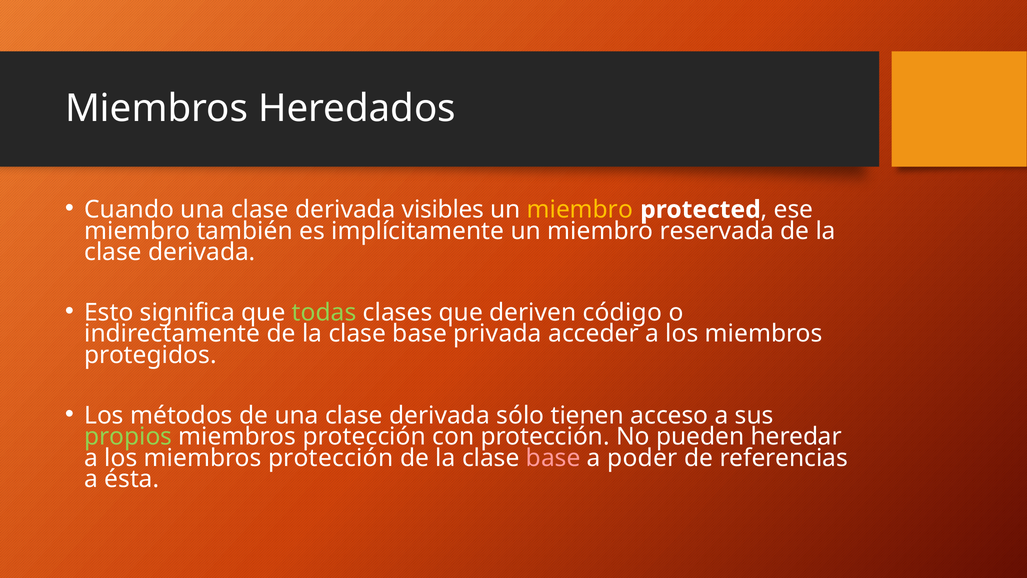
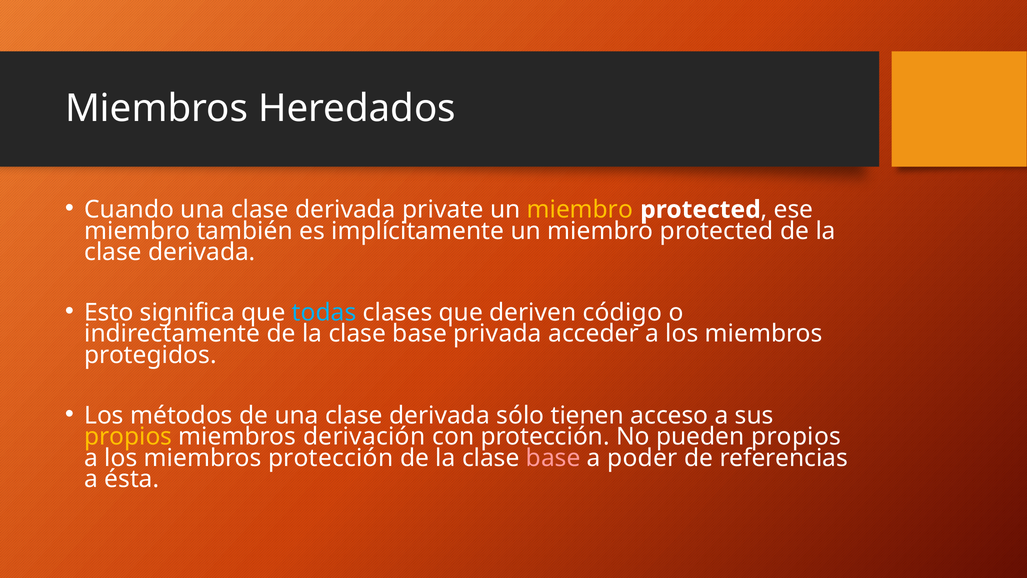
visibles: visibles -> private
implícitamente un miembro reservada: reservada -> protected
todas colour: light green -> light blue
propios at (128, 436) colour: light green -> yellow
protección at (364, 436): protección -> derivación
pueden heredar: heredar -> propios
